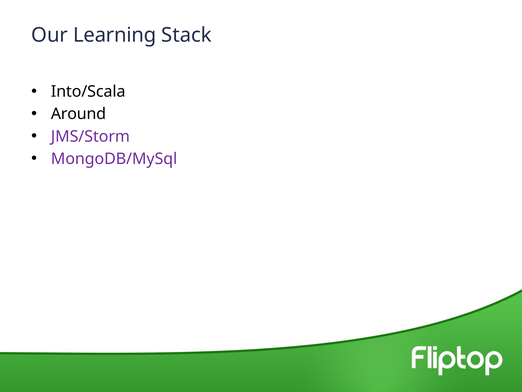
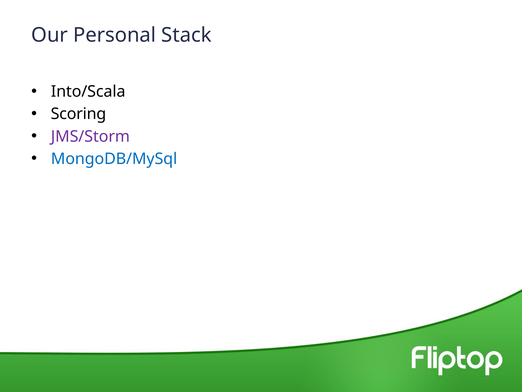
Learning: Learning -> Personal
Around: Around -> Scoring
MongoDB/MySql colour: purple -> blue
